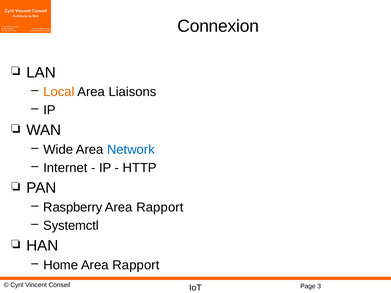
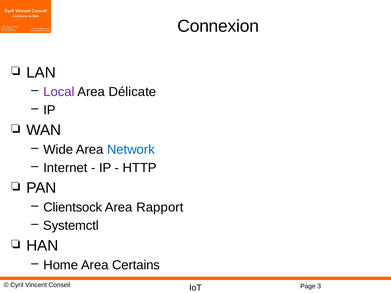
Local colour: orange -> purple
Liaisons: Liaisons -> Délicate
Raspberry: Raspberry -> Clientsock
Home Area Rapport: Rapport -> Certains
